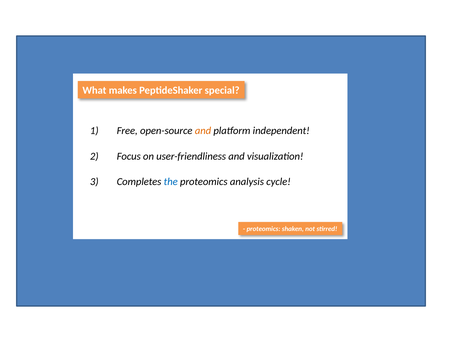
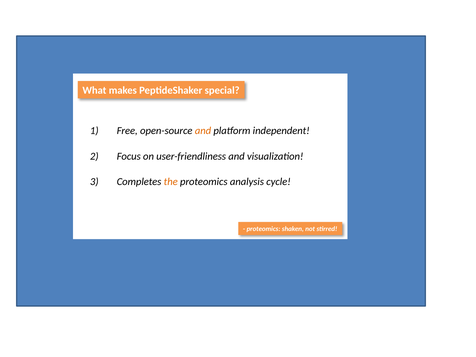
the colour: blue -> orange
